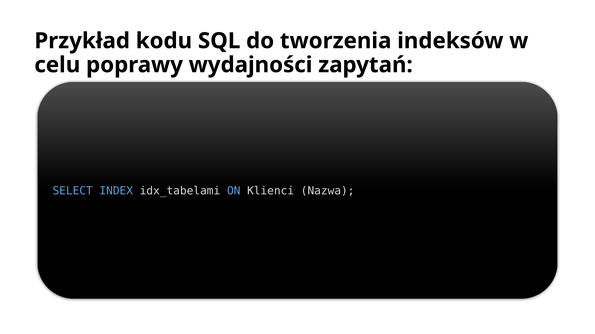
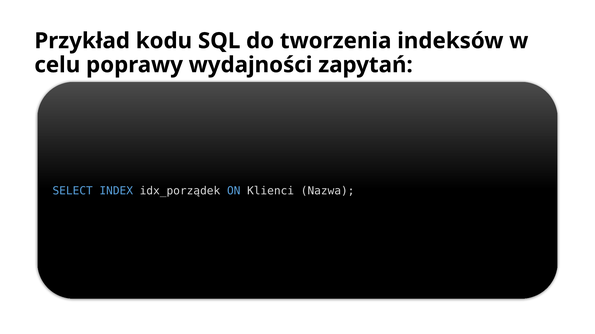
idx_tabelami: idx_tabelami -> idx_porządek
